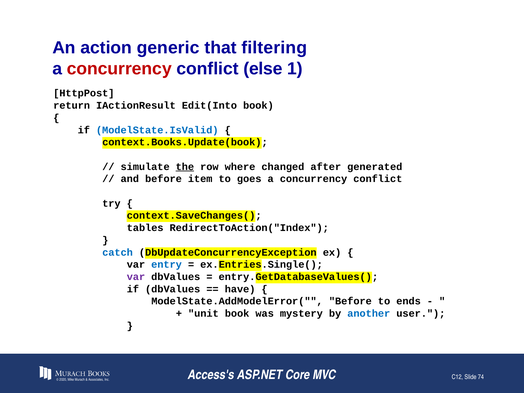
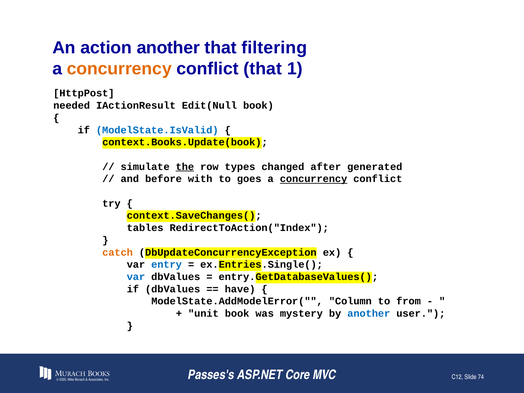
action generic: generic -> another
concurrency at (119, 69) colour: red -> orange
conflict else: else -> that
return: return -> needed
Edit(Into: Edit(Into -> Edit(Null
where: where -> types
item: item -> with
concurrency at (314, 179) underline: none -> present
catch colour: blue -> orange
var at (136, 277) colour: purple -> blue
ModelState.AddModelError( Before: Before -> Column
ends: ends -> from
Access's: Access's -> Passes's
